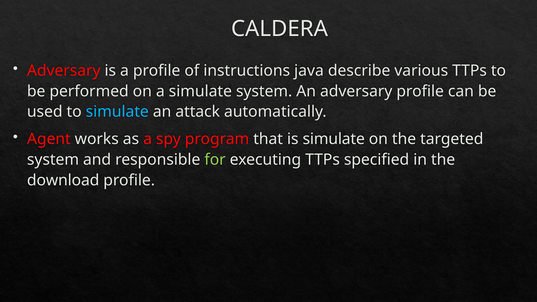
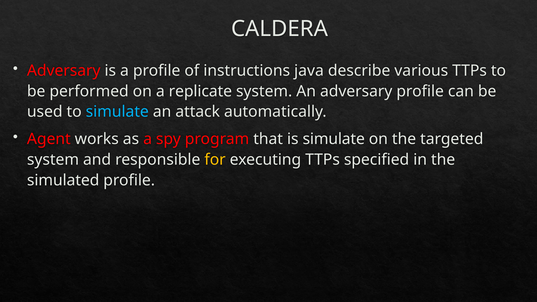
a simulate: simulate -> replicate
for colour: light green -> yellow
download: download -> simulated
